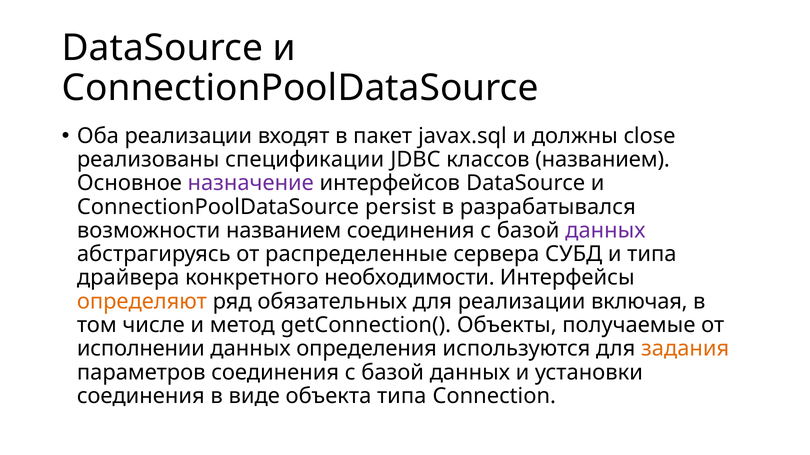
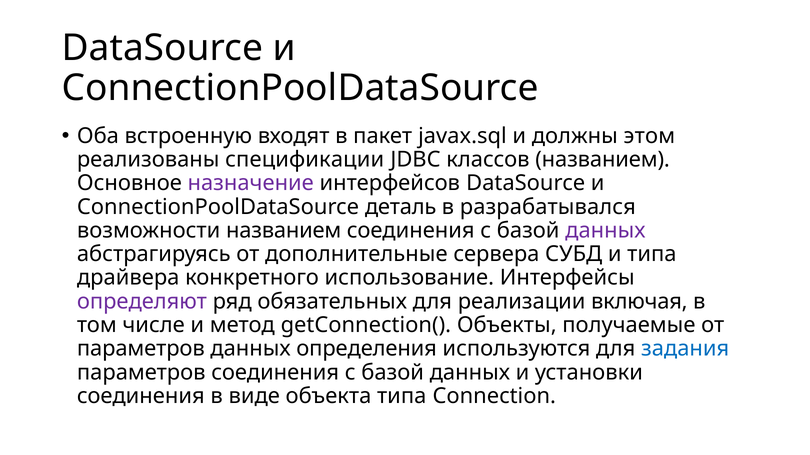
Оба реализации: реализации -> встроенную
close: close -> этом
persist: persist -> деталь
распределенные: распределенные -> дополнительные
необходимости: необходимости -> использование
определяют colour: orange -> purple
исполнении at (141, 349): исполнении -> параметров
задания colour: orange -> blue
